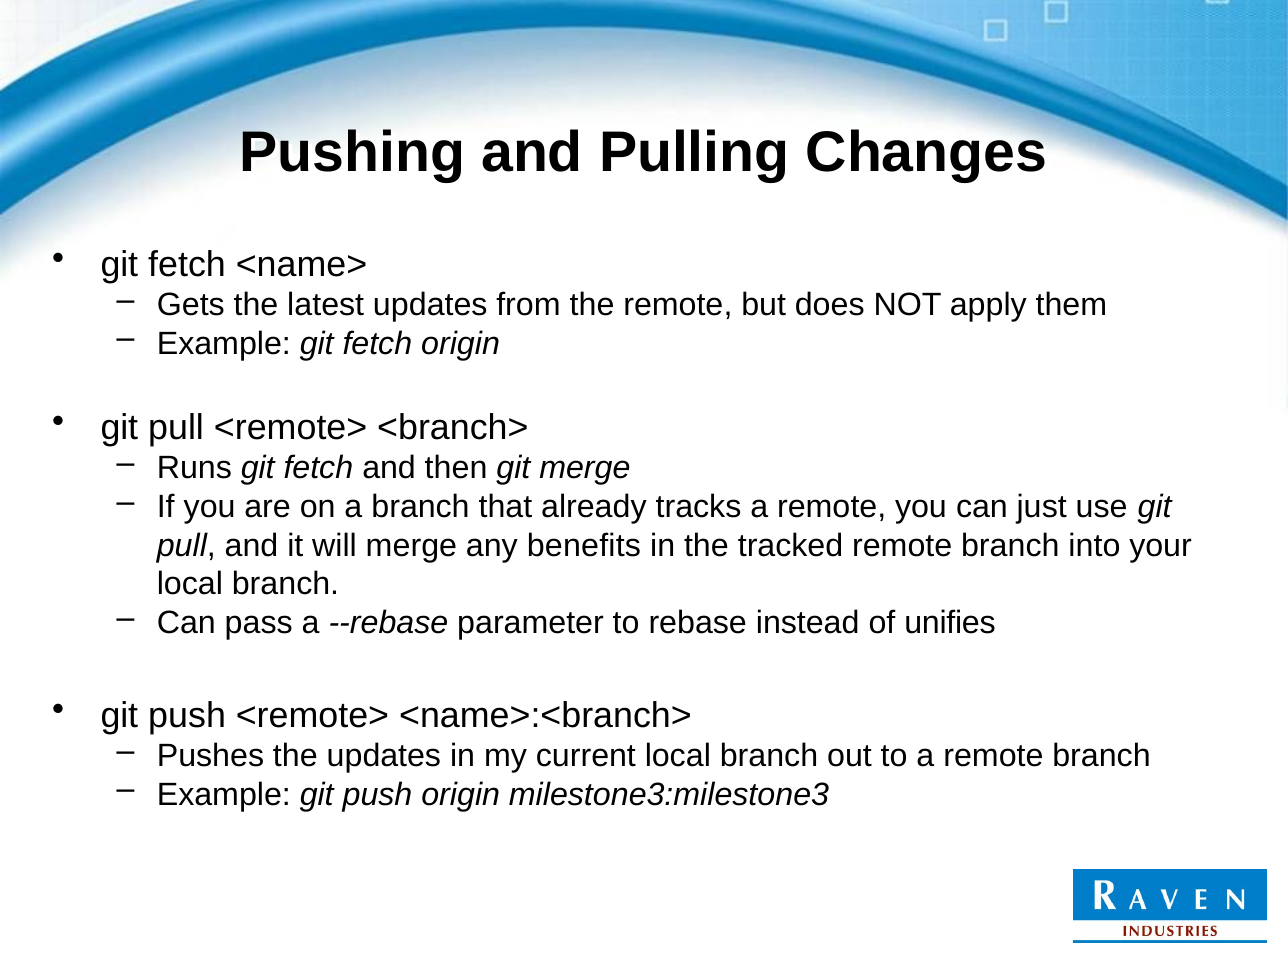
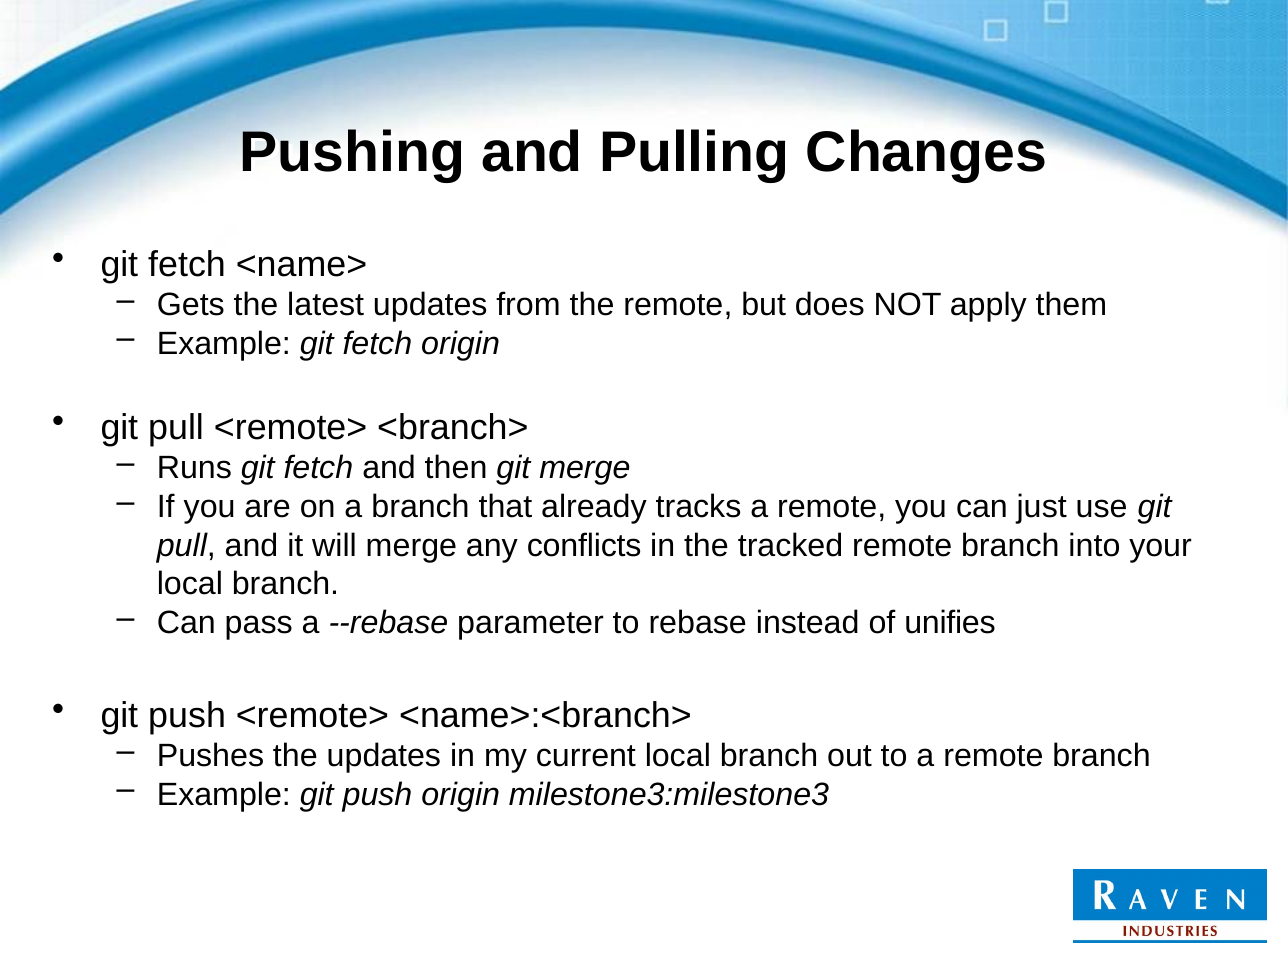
benefits: benefits -> conflicts
